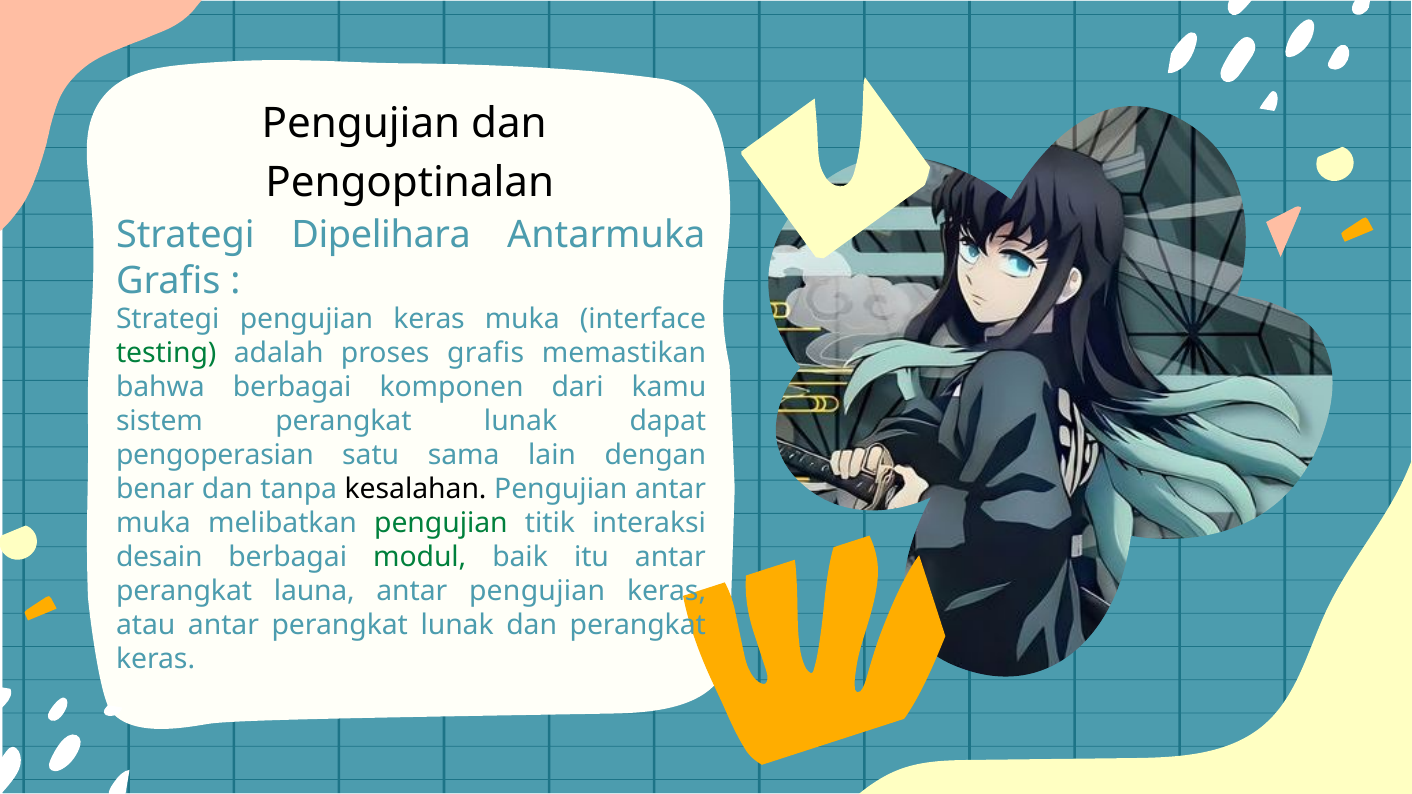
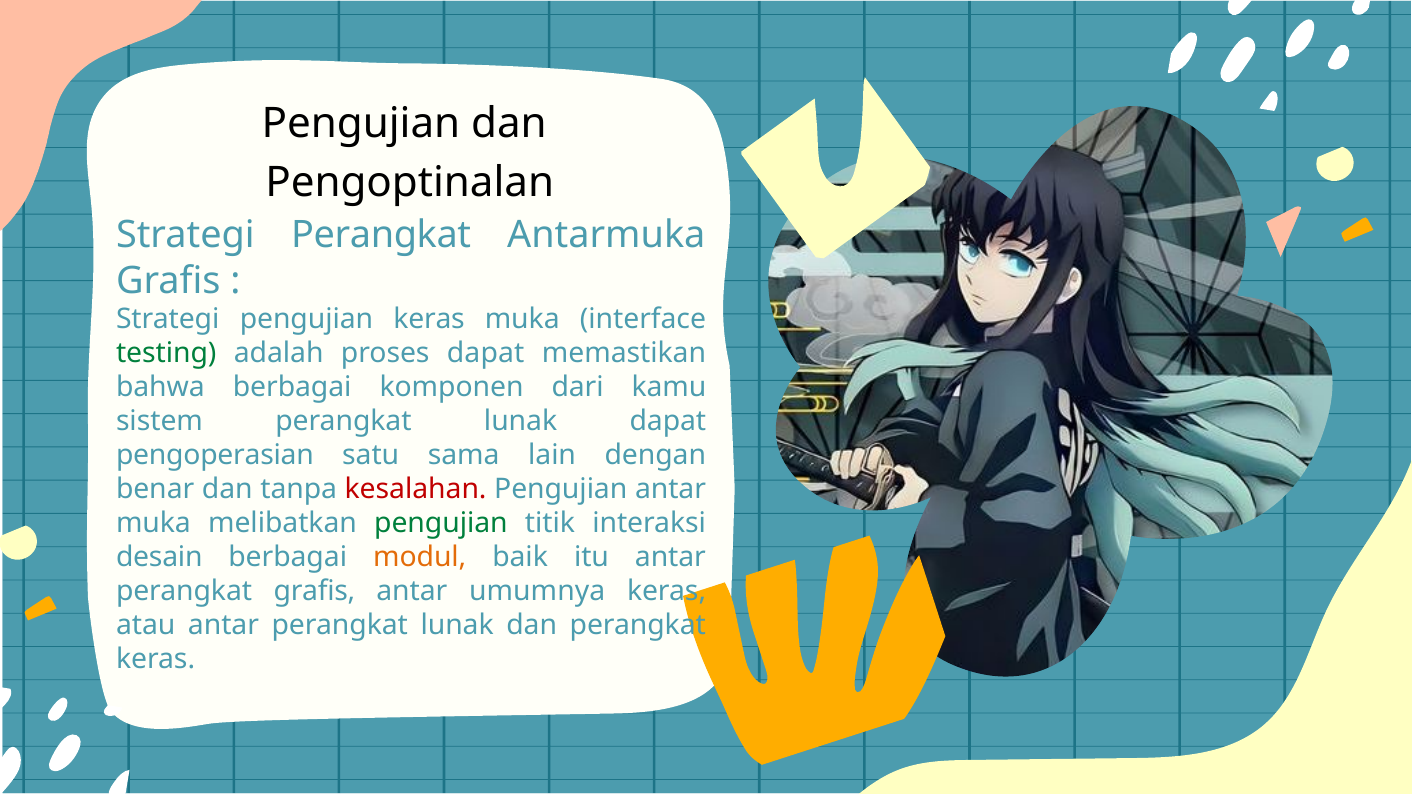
Strategi Dipelihara: Dipelihara -> Perangkat
proses grafis: grafis -> dapat
kesalahan colour: black -> red
modul colour: green -> orange
perangkat launa: launa -> grafis
antar pengujian: pengujian -> umumnya
